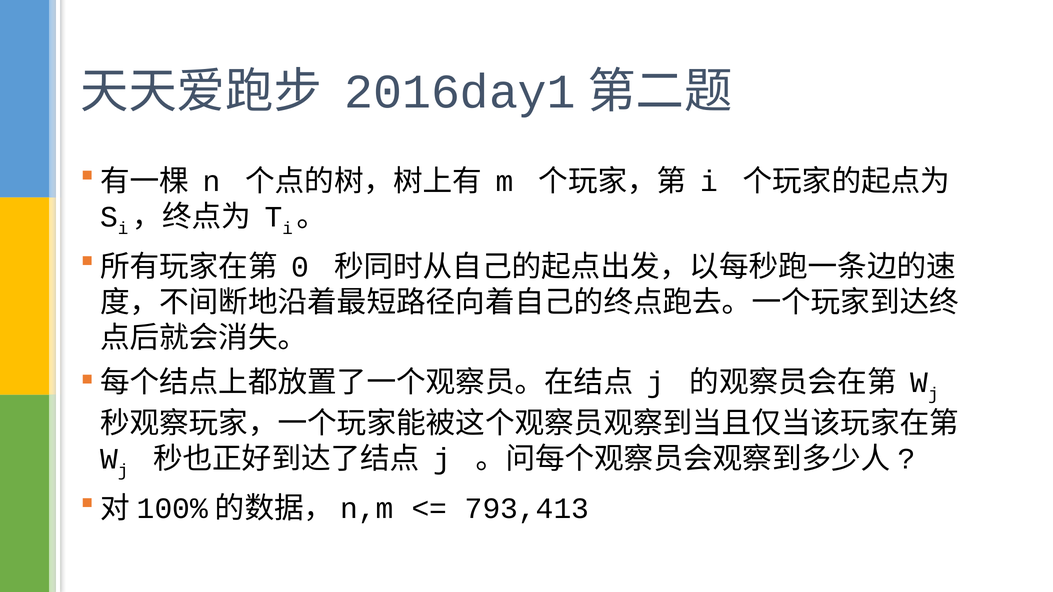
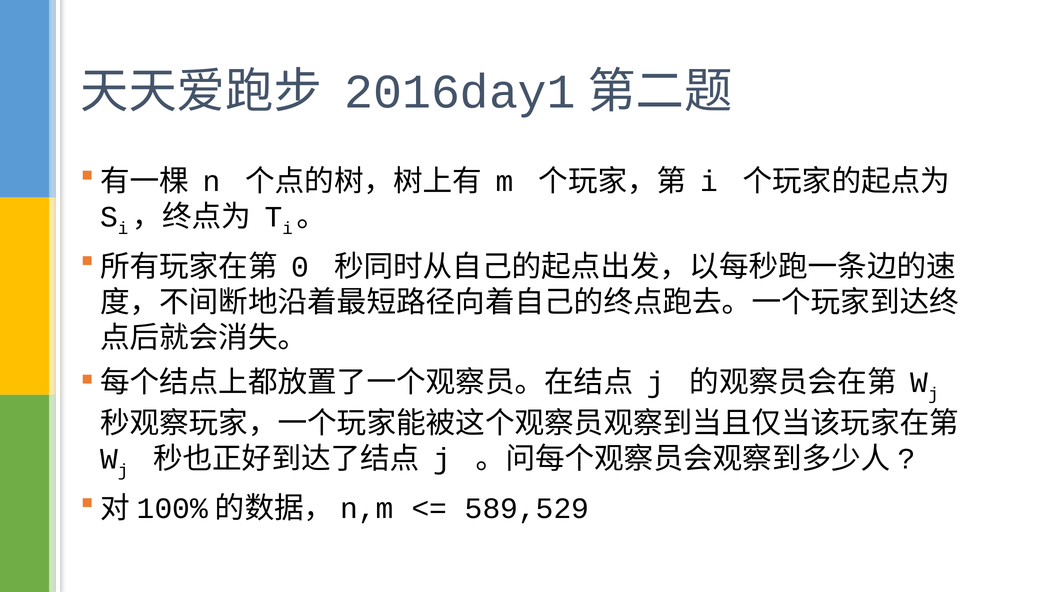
793,413: 793,413 -> 589,529
